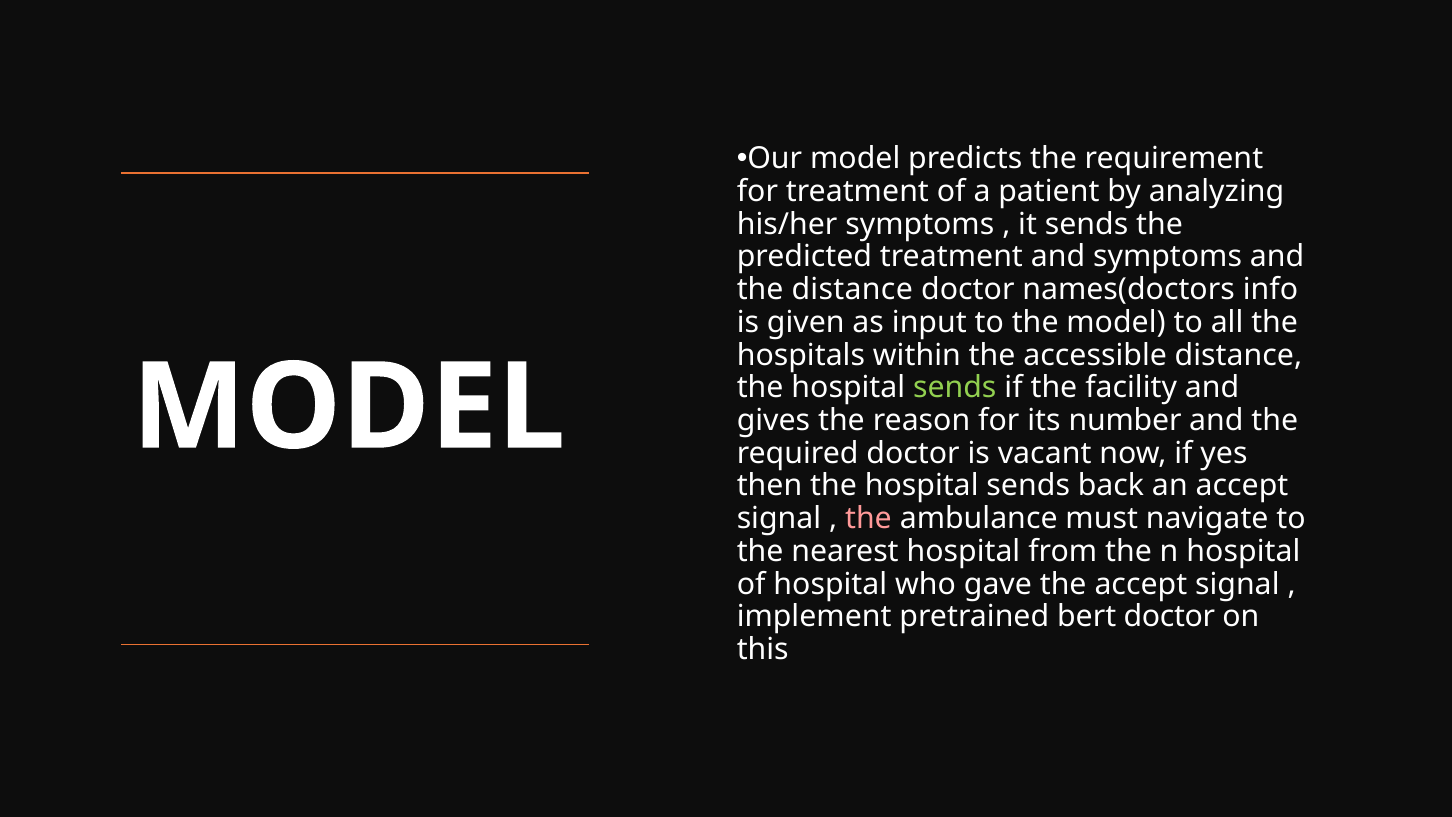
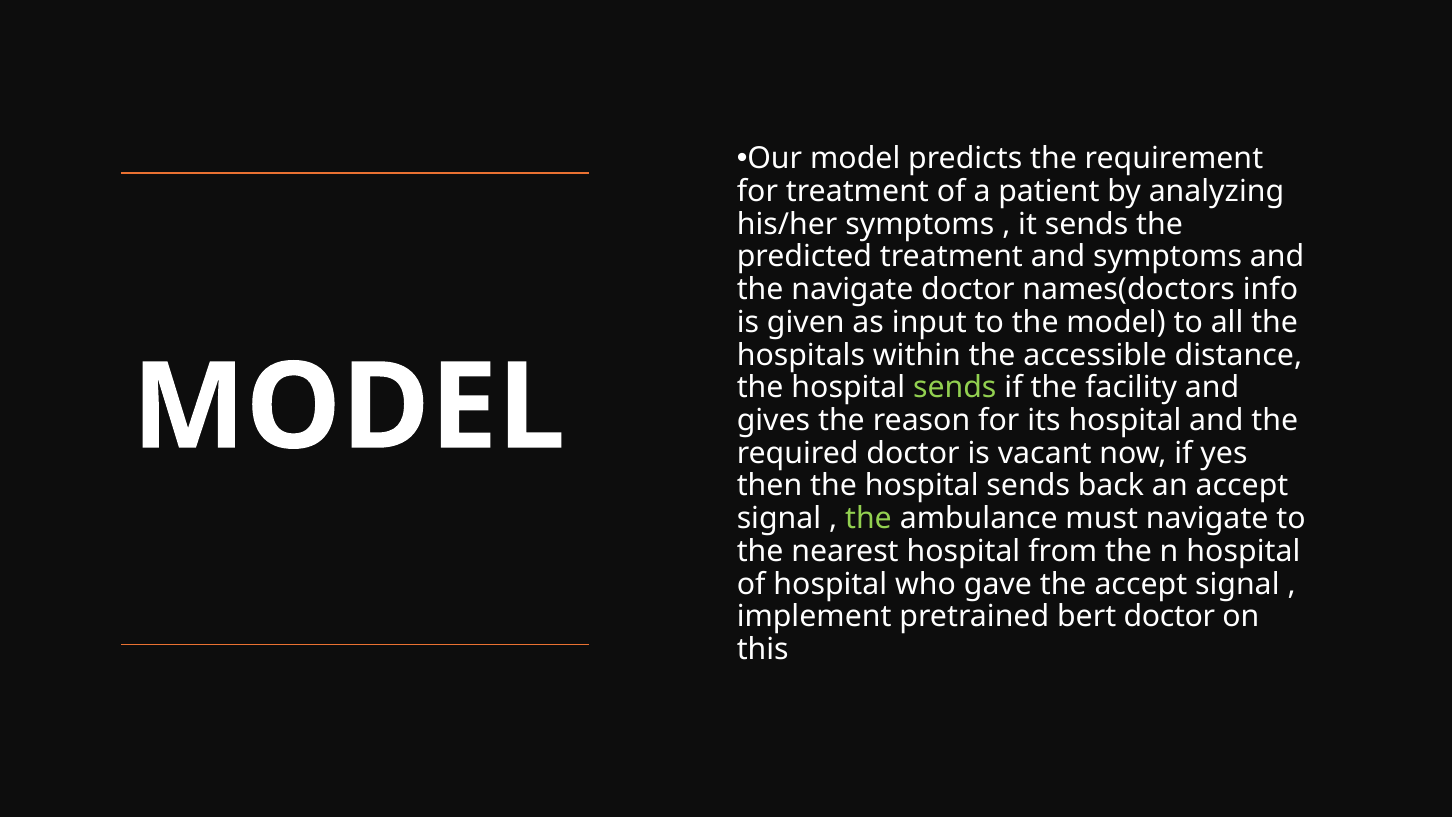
the distance: distance -> navigate
its number: number -> hospital
the at (868, 519) colour: pink -> light green
